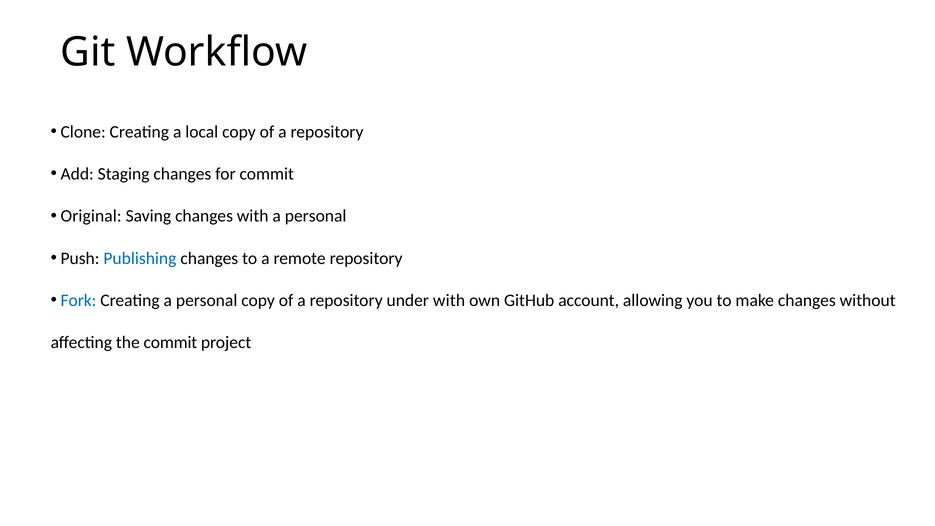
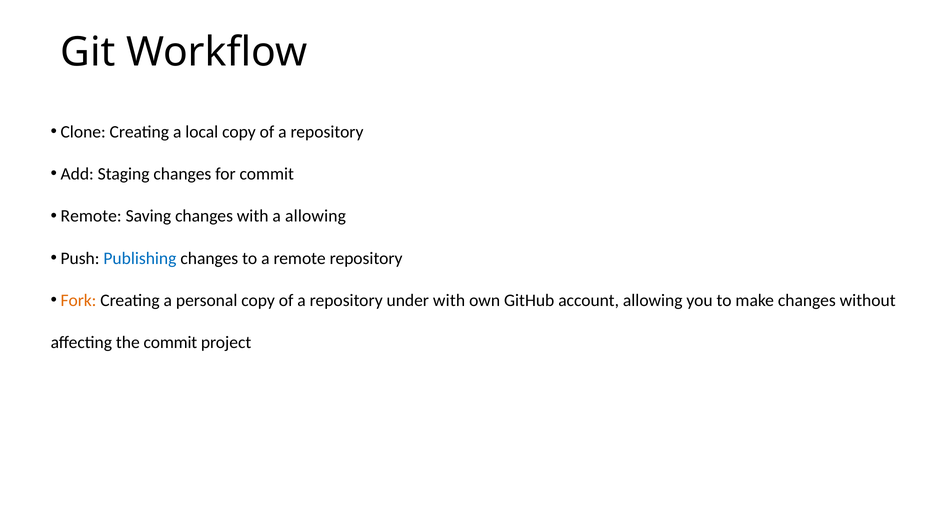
Original at (91, 216): Original -> Remote
with a personal: personal -> allowing
Fork colour: blue -> orange
